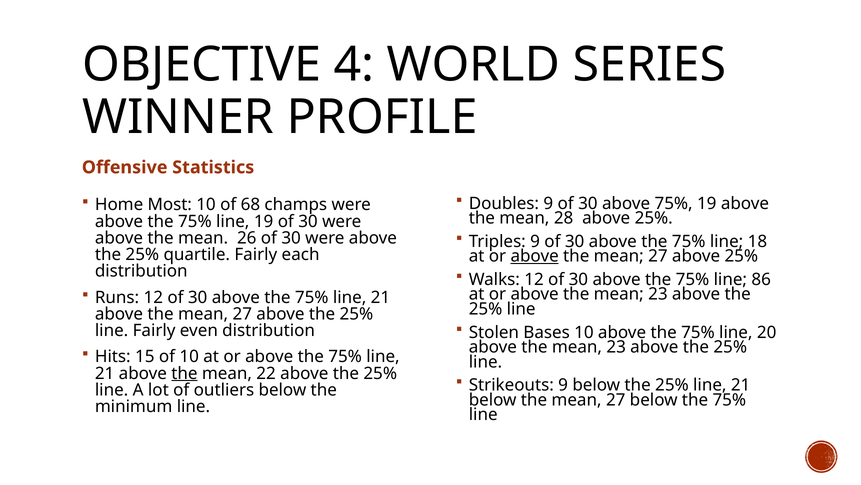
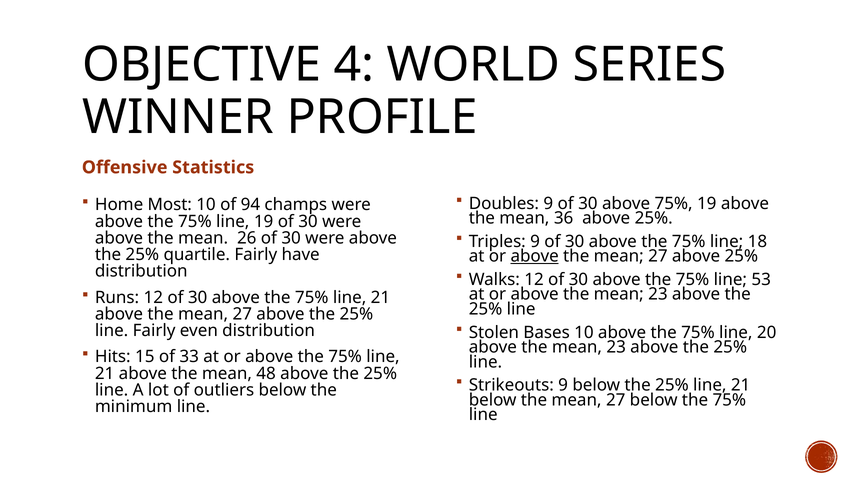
68: 68 -> 94
28: 28 -> 36
each: each -> have
86: 86 -> 53
of 10: 10 -> 33
the at (184, 373) underline: present -> none
22: 22 -> 48
